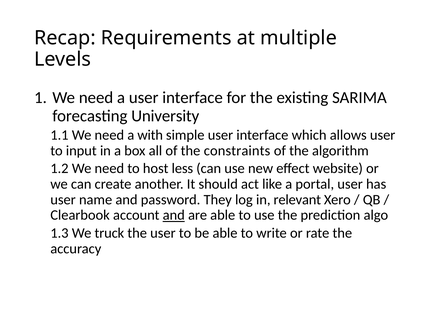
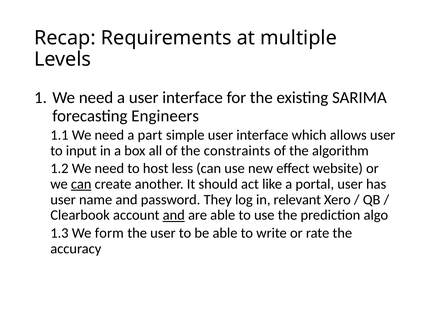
University: University -> Engineers
with: with -> part
can at (81, 184) underline: none -> present
truck: truck -> form
